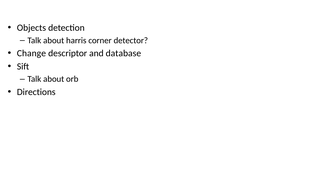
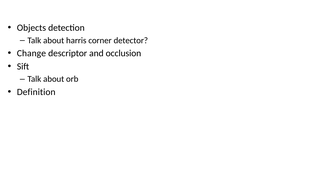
database: database -> occlusion
Directions: Directions -> Definition
